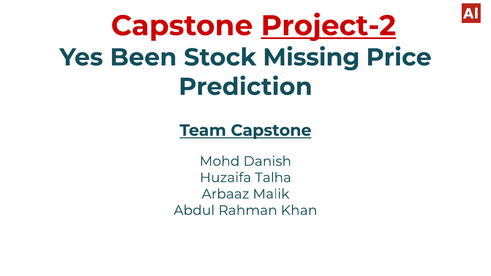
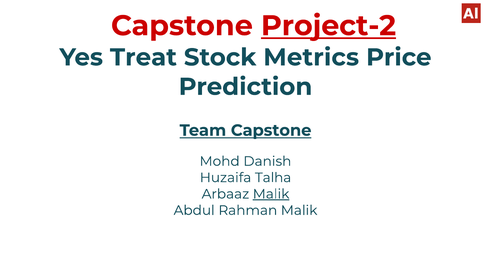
Been: Been -> Treat
Missing: Missing -> Metrics
Malik at (271, 194) underline: none -> present
Rahman Khan: Khan -> Malik
